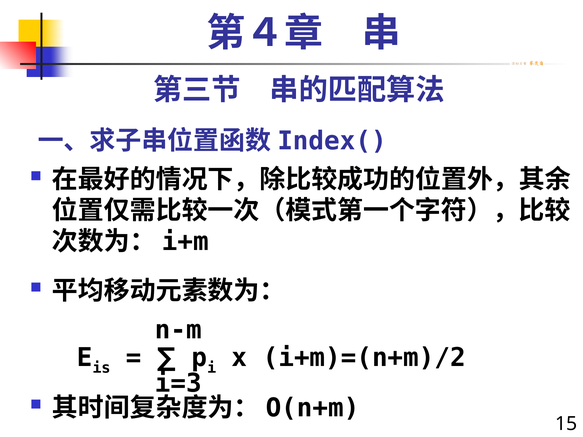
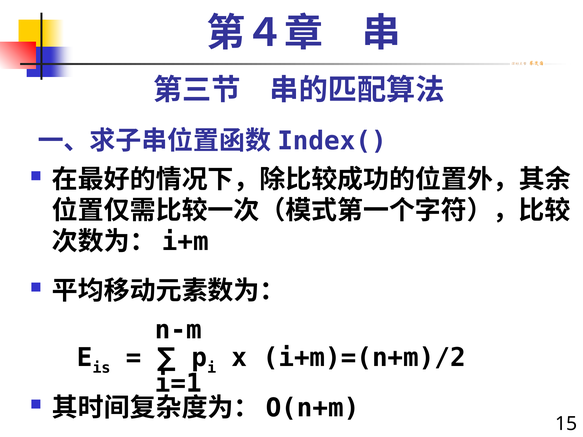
i=3: i=3 -> i=1
